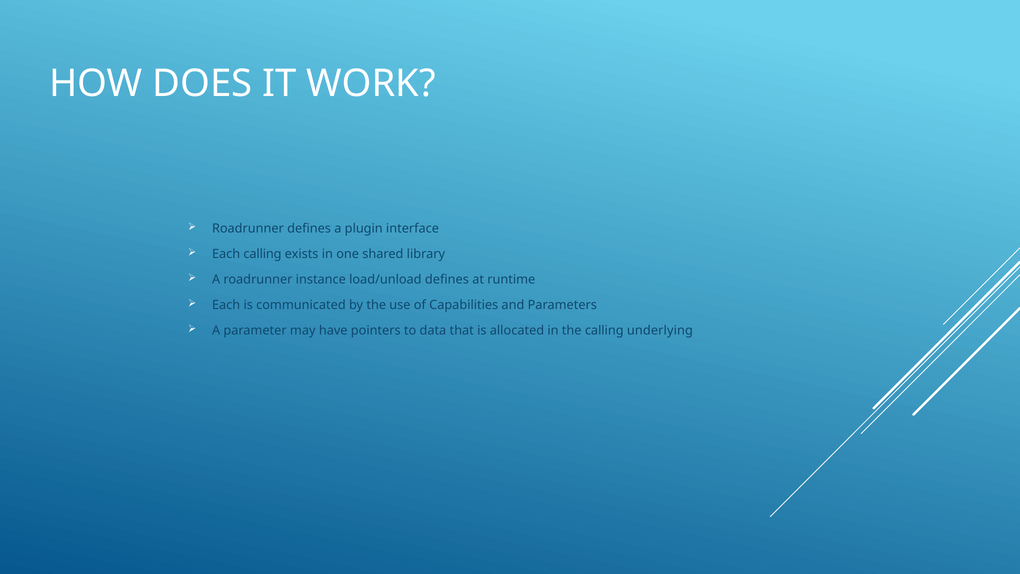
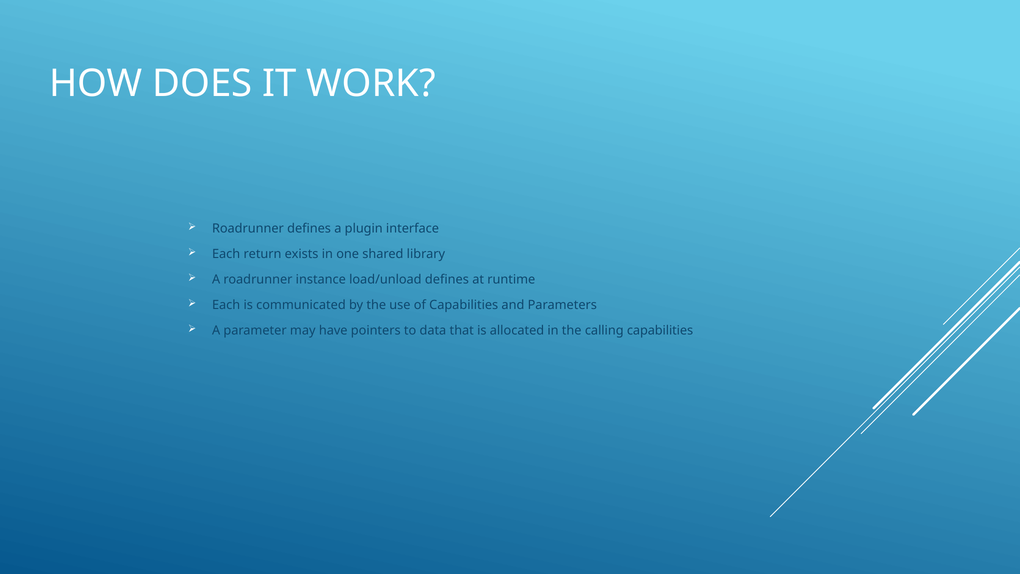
Each calling: calling -> return
calling underlying: underlying -> capabilities
